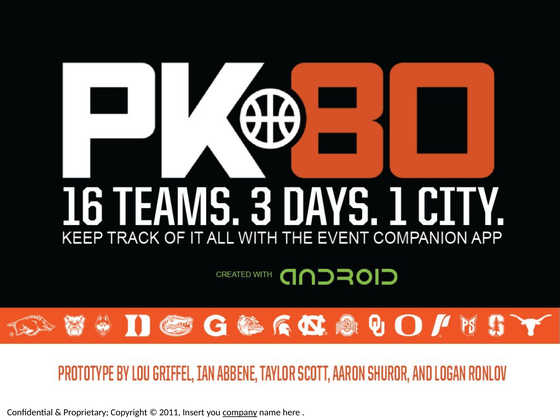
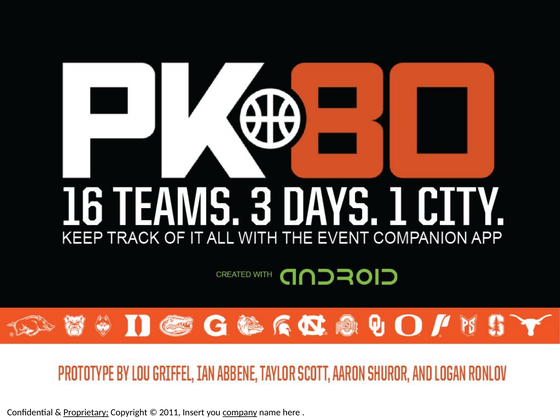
Proprietary underline: none -> present
